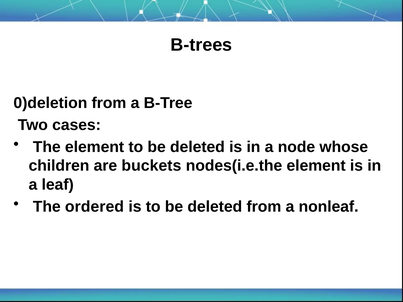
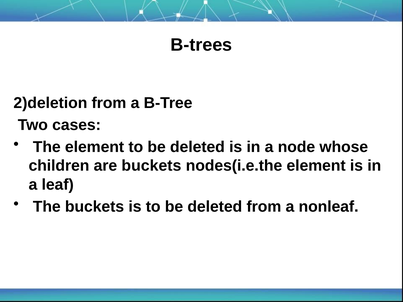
0)deletion: 0)deletion -> 2)deletion
The ordered: ordered -> buckets
